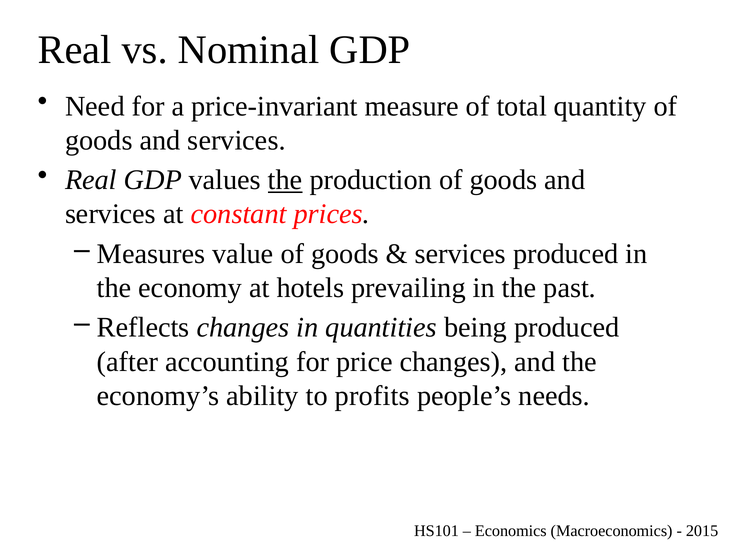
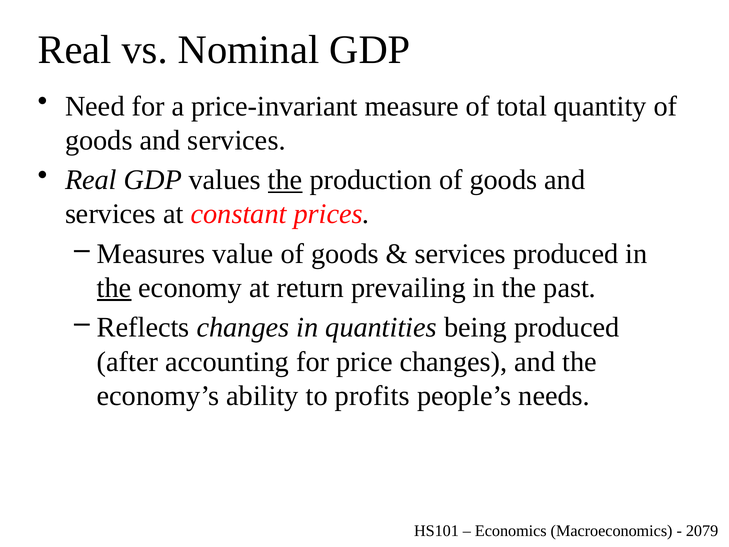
the at (114, 288) underline: none -> present
hotels: hotels -> return
2015: 2015 -> 2079
